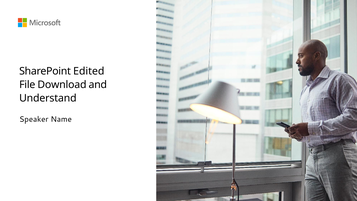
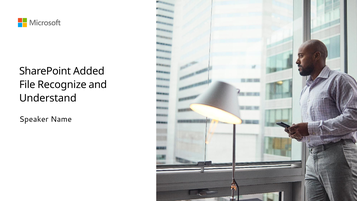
Edited: Edited -> Added
Download: Download -> Recognize
